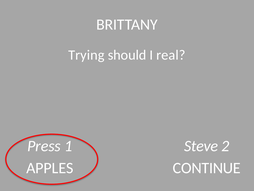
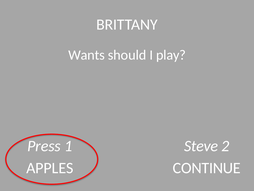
Trying: Trying -> Wants
real: real -> play
